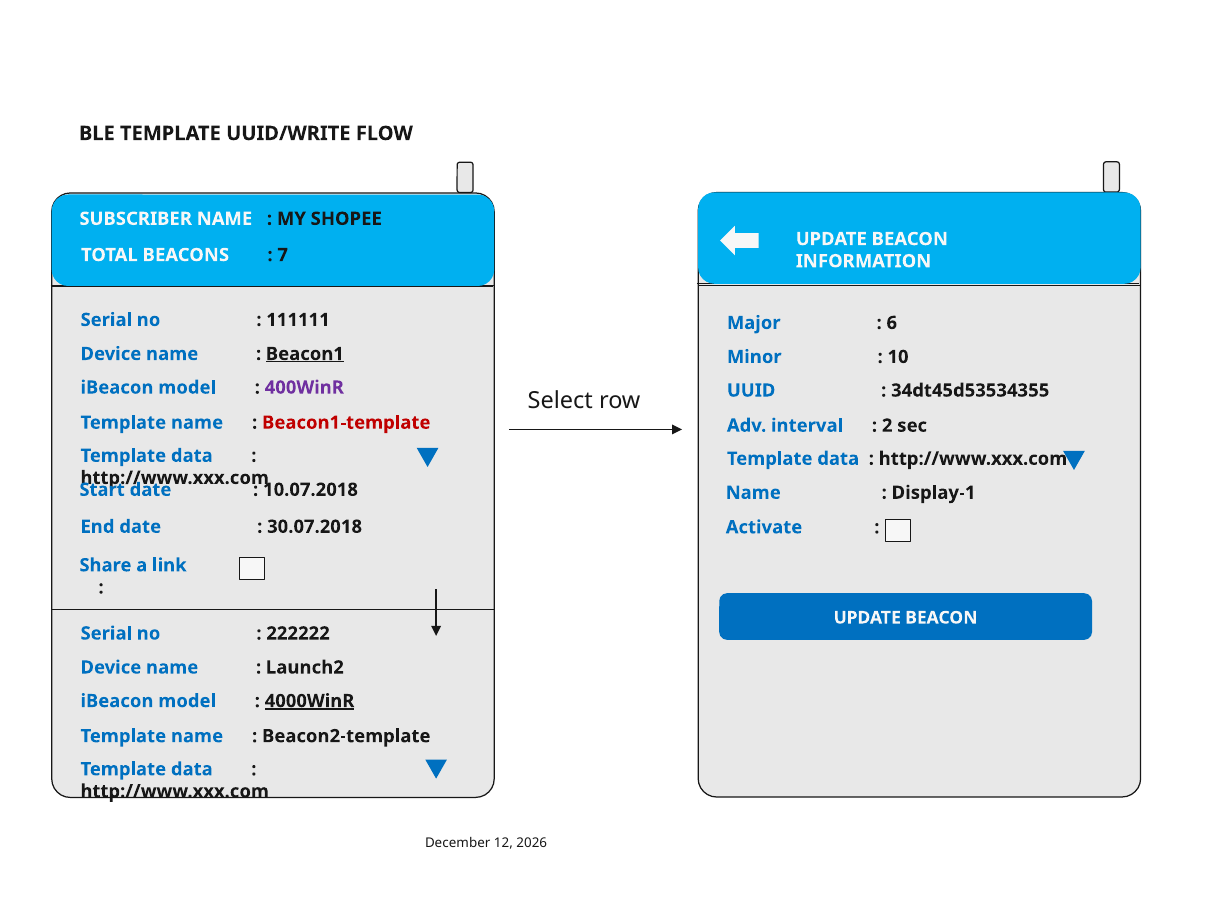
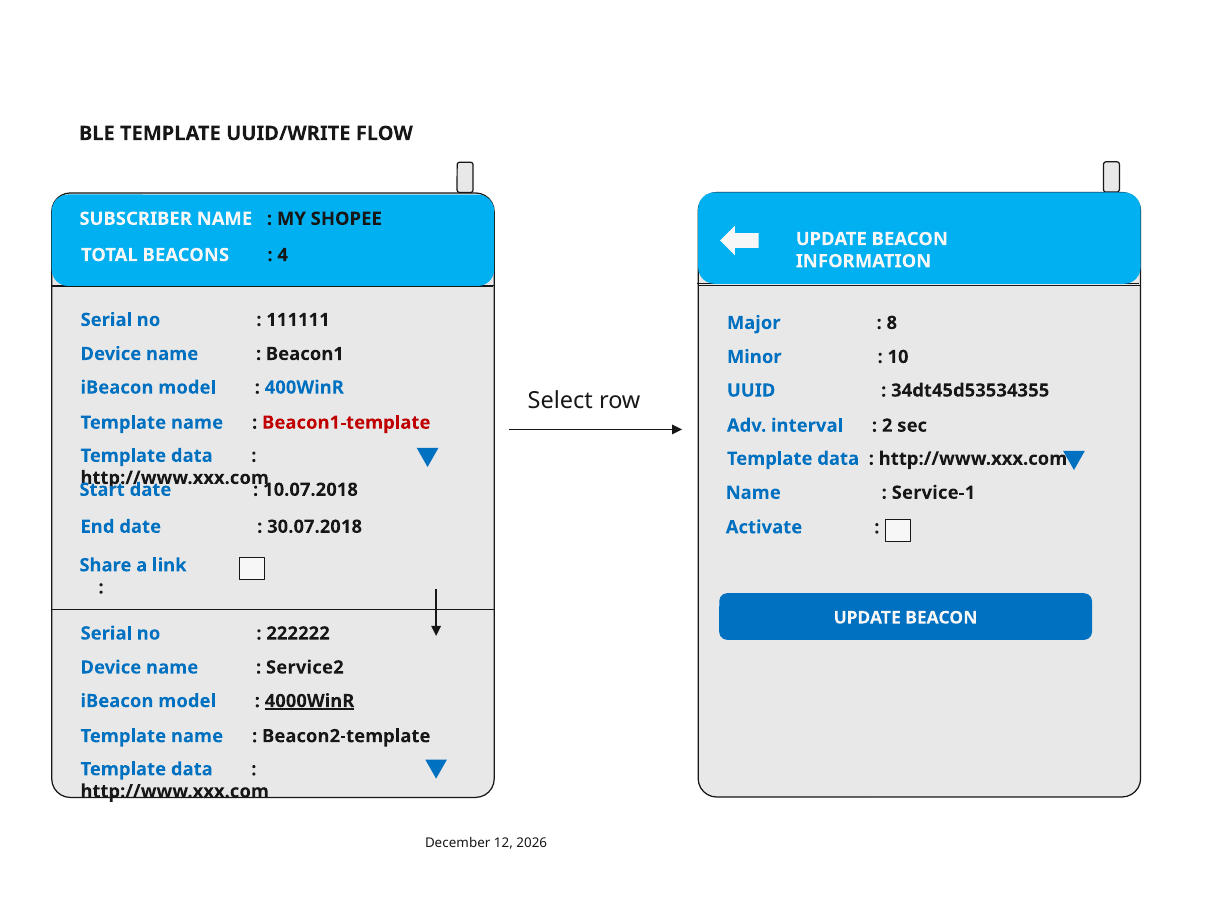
7: 7 -> 4
6: 6 -> 8
Beacon1 underline: present -> none
400WinR colour: purple -> blue
Display-1: Display-1 -> Service-1
Launch2: Launch2 -> Service2
